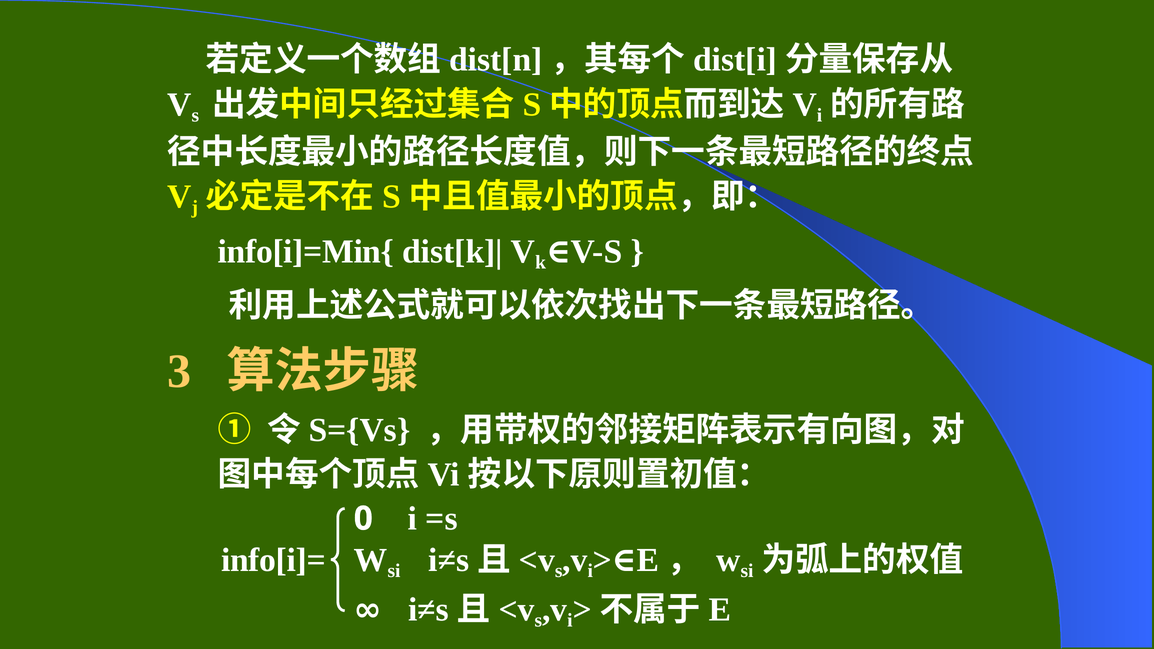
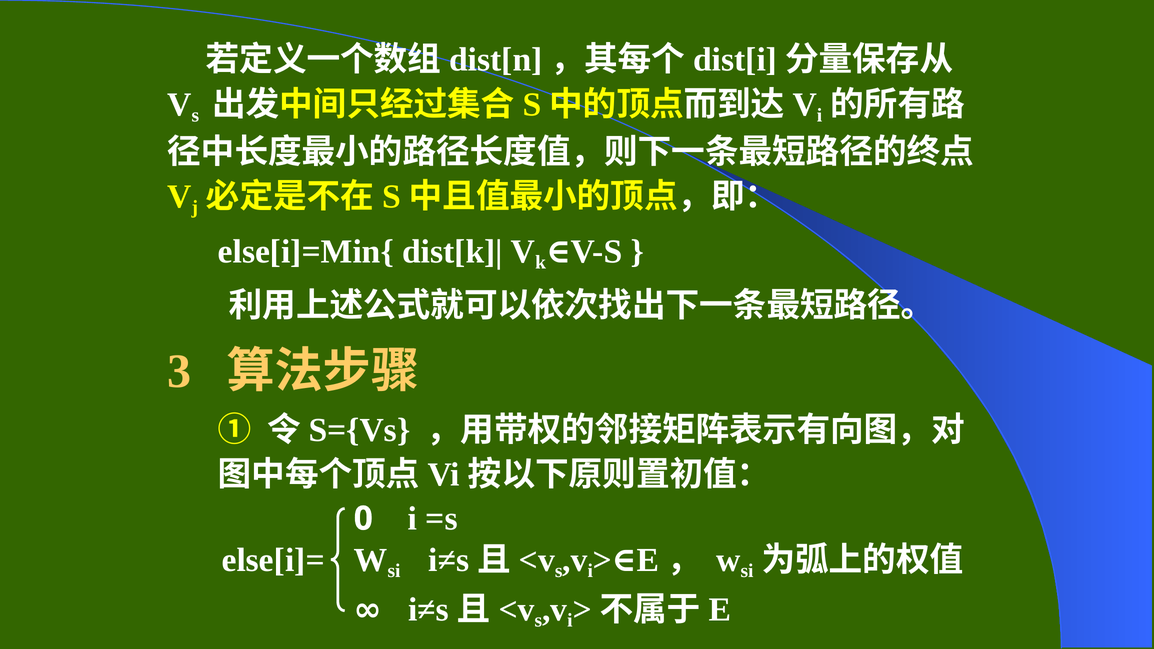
info[i]=Min{: info[i]=Min{ -> else[i]=Min{
info[i]=: info[i]= -> else[i]=
